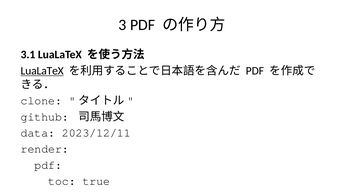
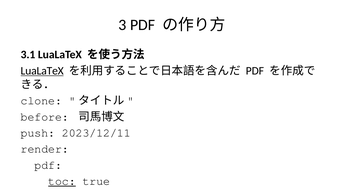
github at (45, 116): github -> before
data at (38, 133): data -> push
toc underline: none -> present
